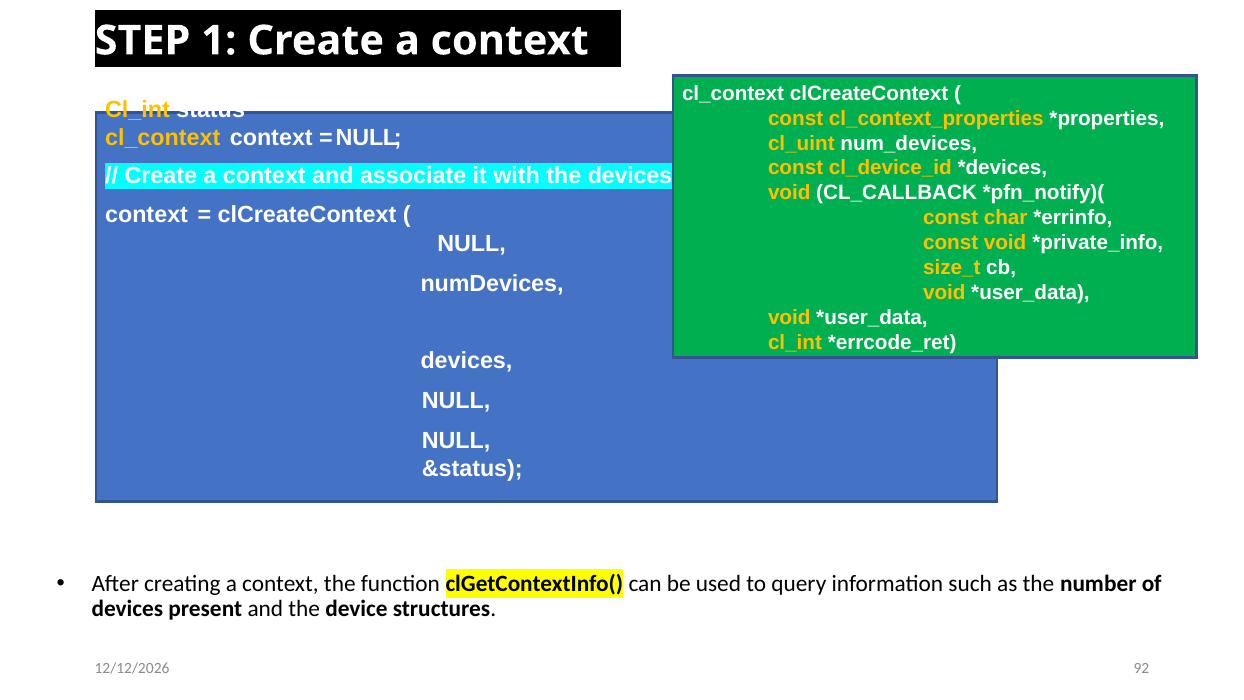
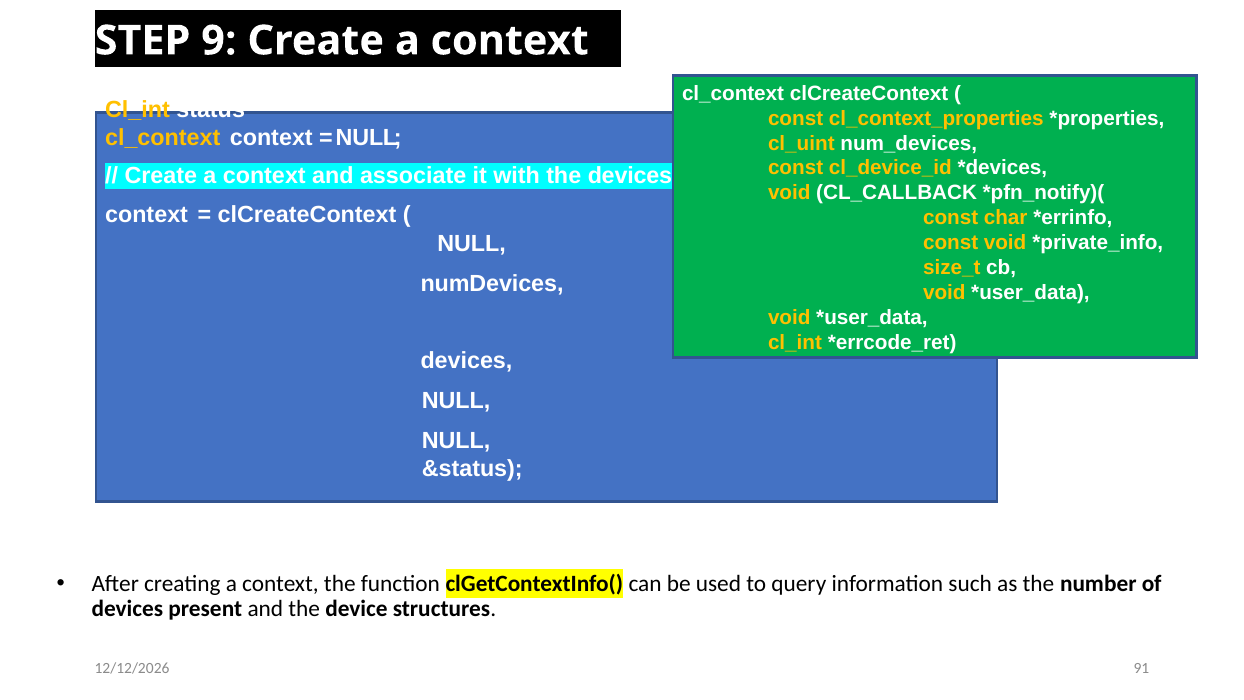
1: 1 -> 9
92: 92 -> 91
